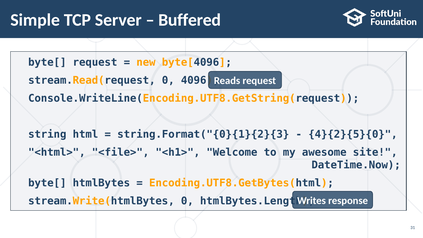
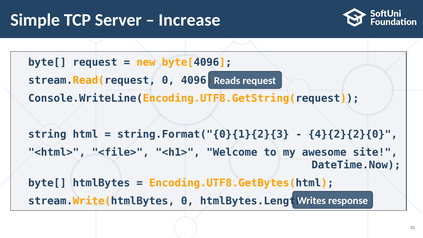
Buffered: Buffered -> Increase
4}{2}{5}{0: 4}{2}{5}{0 -> 4}{2}{2}{0
